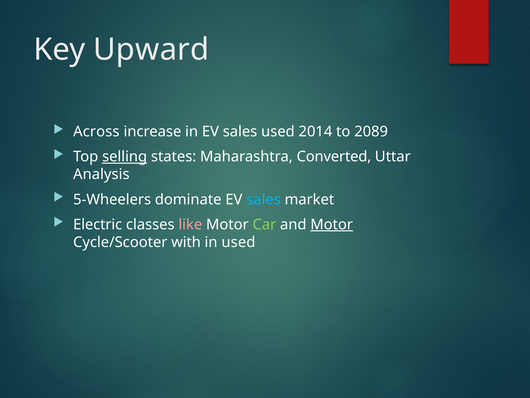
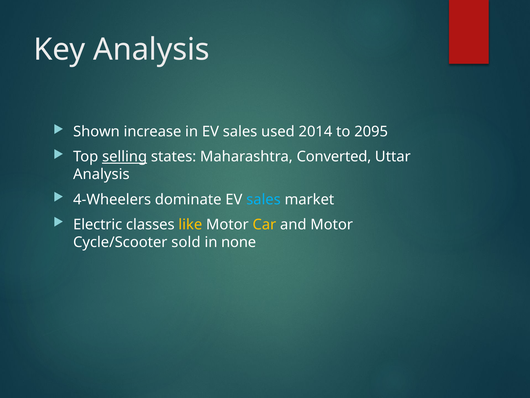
Key Upward: Upward -> Analysis
Across: Across -> Shown
2089: 2089 -> 2095
5-Wheelers: 5-Wheelers -> 4-Wheelers
like colour: pink -> yellow
Car colour: light green -> yellow
Motor at (332, 224) underline: present -> none
with: with -> sold
in used: used -> none
